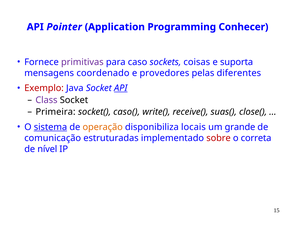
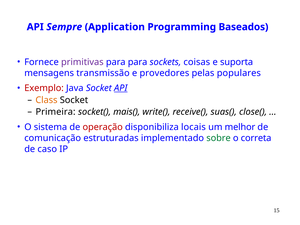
Pointer: Pointer -> Sempre
Conhecer: Conhecer -> Baseados
para caso: caso -> para
coordenado: coordenado -> transmissão
diferentes: diferentes -> populares
Class colour: purple -> orange
caso(: caso( -> mais(
sistema underline: present -> none
operação colour: orange -> red
grande: grande -> melhor
sobre colour: red -> green
nível: nível -> caso
